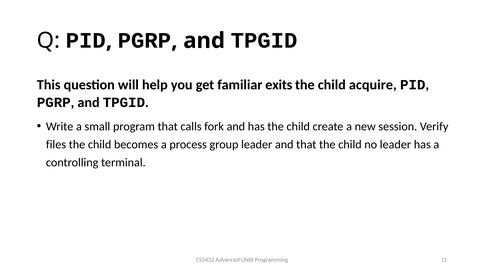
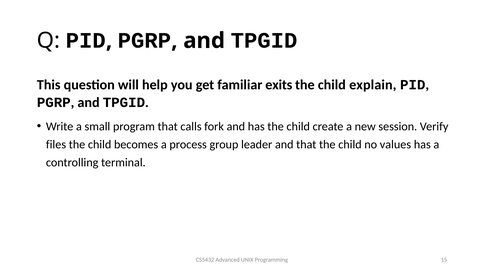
acquire: acquire -> explain
no leader: leader -> values
